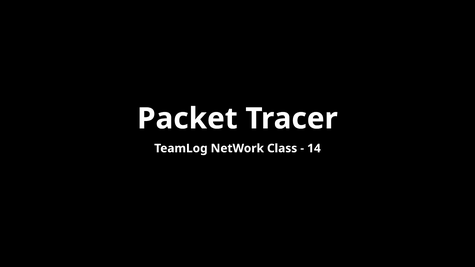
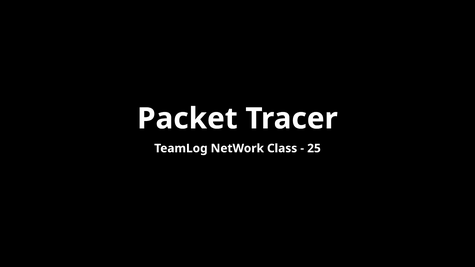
14: 14 -> 25
